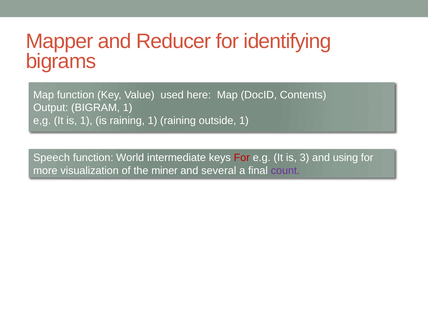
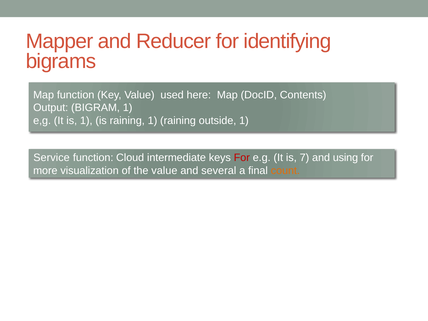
Speech: Speech -> Service
World: World -> Cloud
3: 3 -> 7
the miner: miner -> value
count colour: purple -> orange
